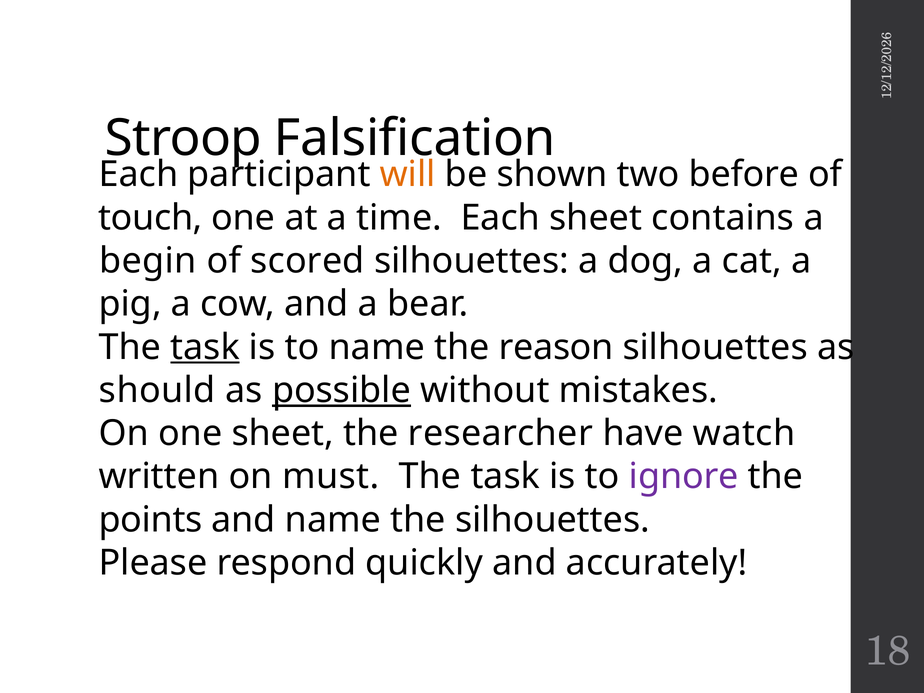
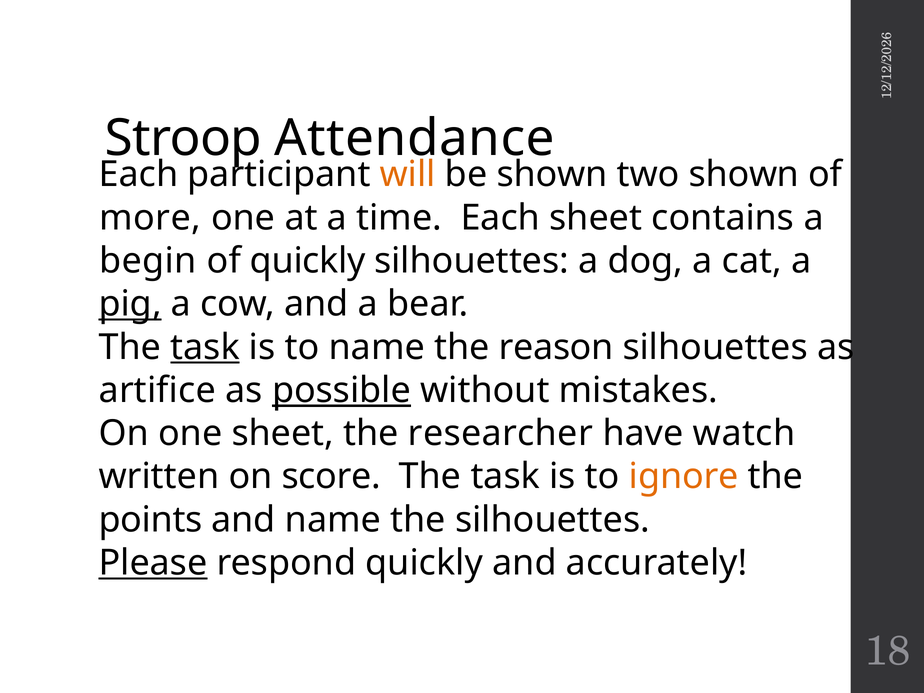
Falsification: Falsification -> Attendance
two before: before -> shown
touch: touch -> more
of scored: scored -> quickly
pig underline: none -> present
should: should -> artifice
must: must -> score
ignore colour: purple -> orange
Please underline: none -> present
